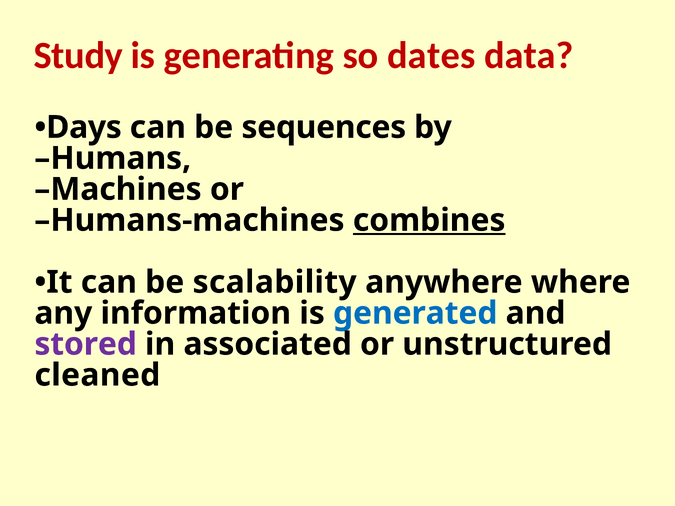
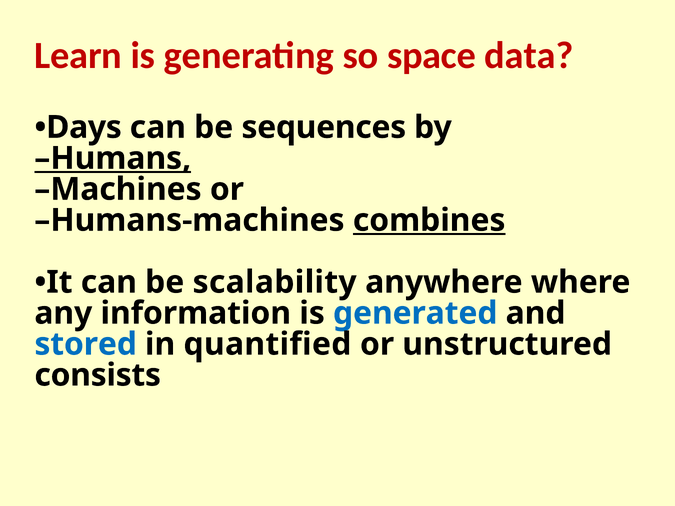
Study: Study -> Learn
dates: dates -> space
Humans underline: none -> present
stored colour: purple -> blue
associated: associated -> quantified
cleaned: cleaned -> consists
